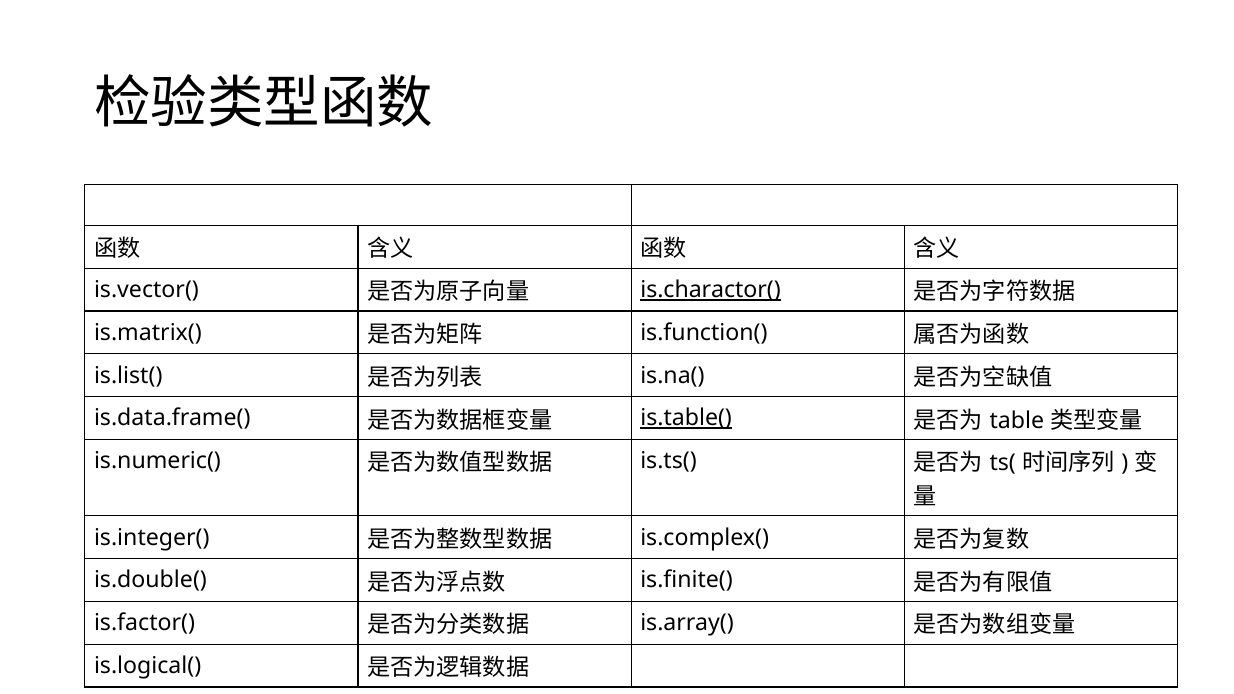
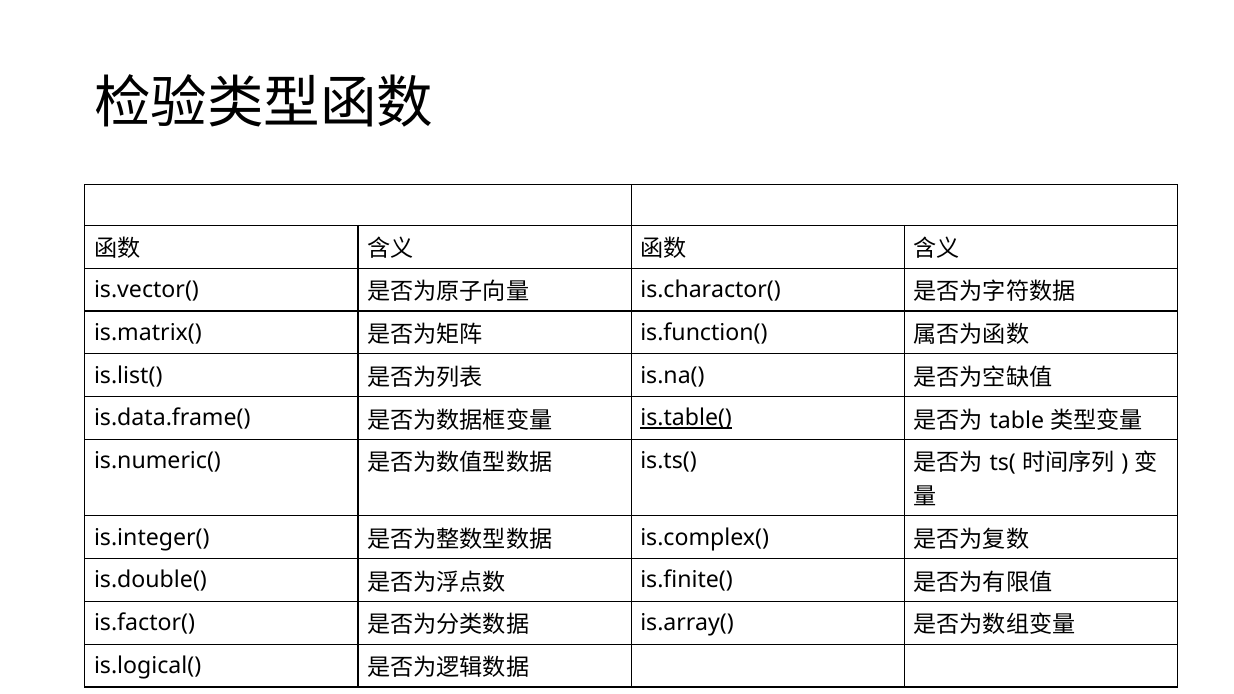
is.charactor( underline: present -> none
